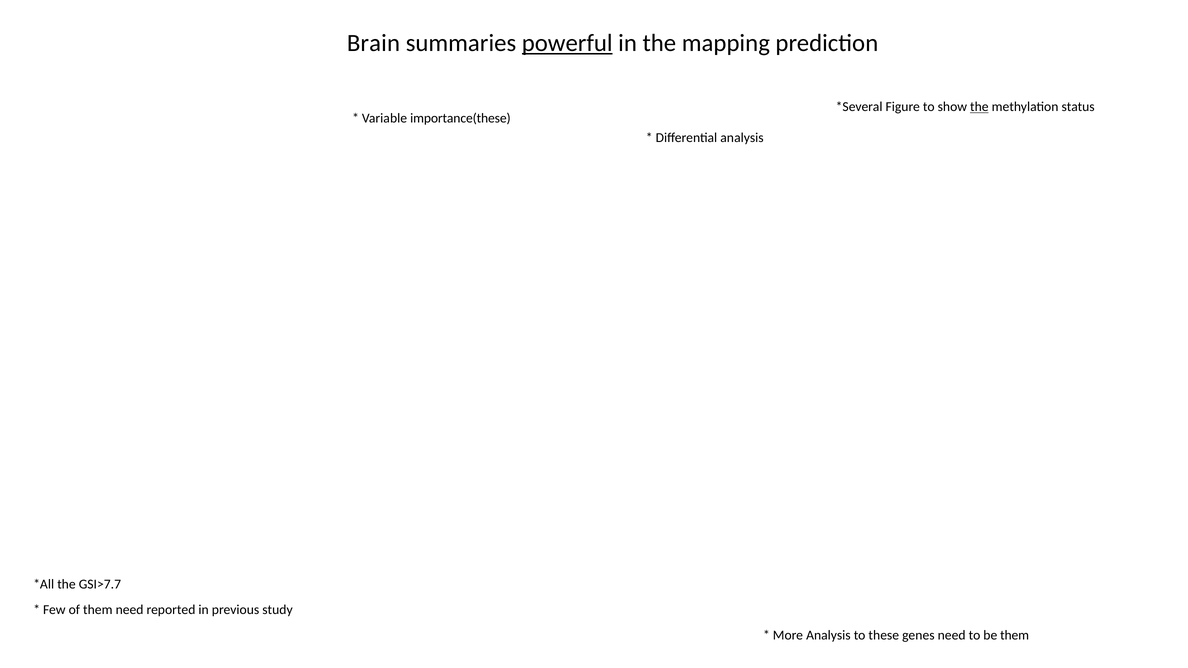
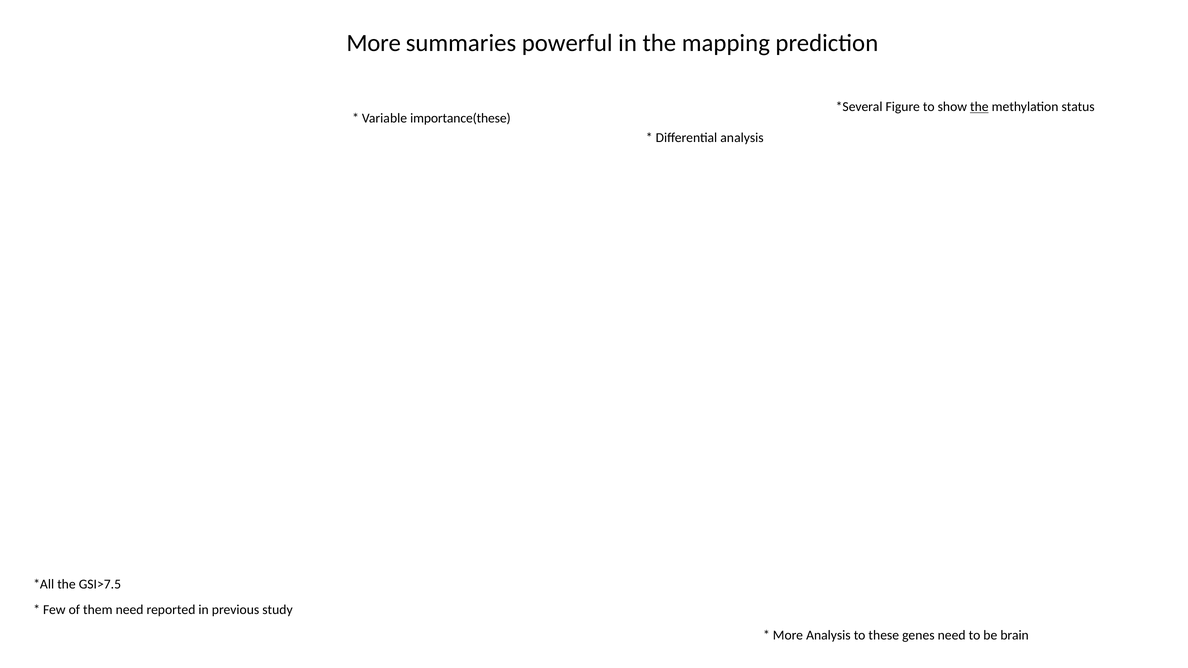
Brain at (373, 43): Brain -> More
powerful underline: present -> none
GSI>7.7: GSI>7.7 -> GSI>7.5
be them: them -> brain
